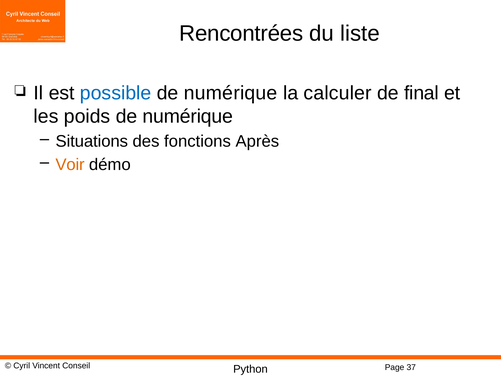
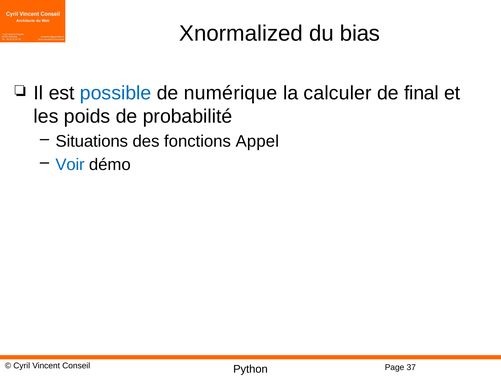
Rencontrées: Rencontrées -> Xnormalized
liste: liste -> bias
poids de numérique: numérique -> probabilité
Après: Après -> Appel
Voir colour: orange -> blue
